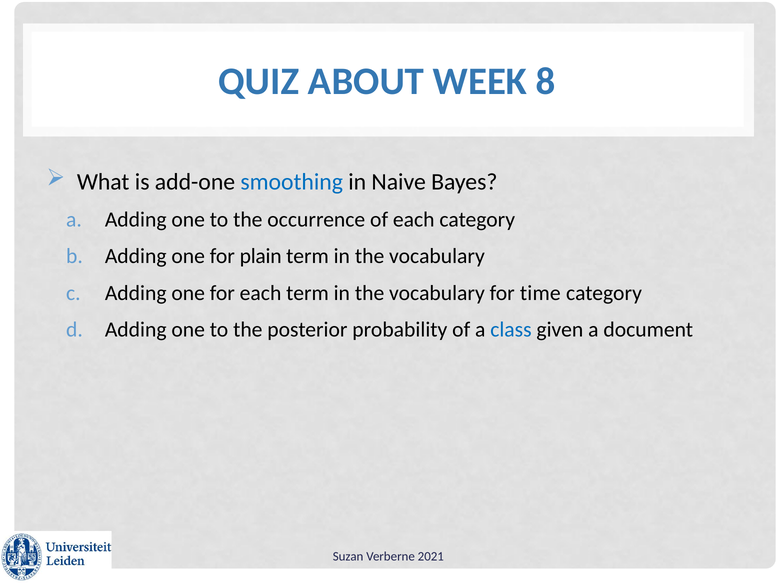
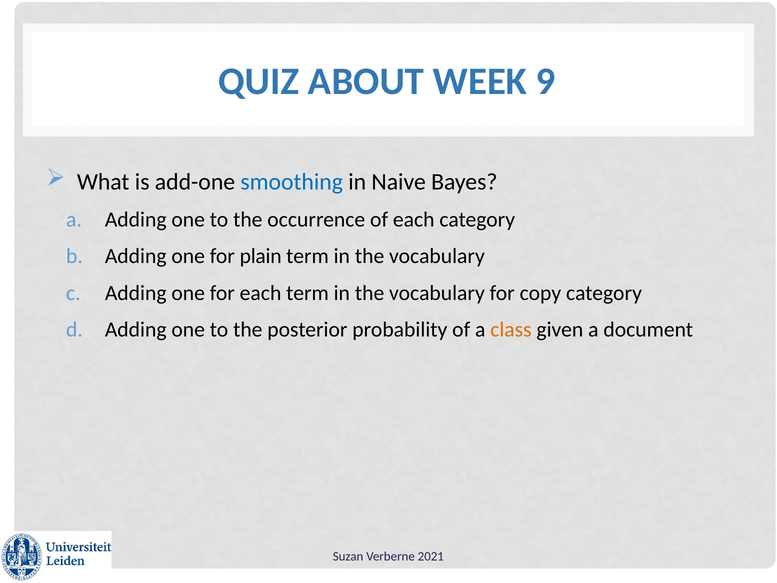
8: 8 -> 9
time: time -> copy
class colour: blue -> orange
